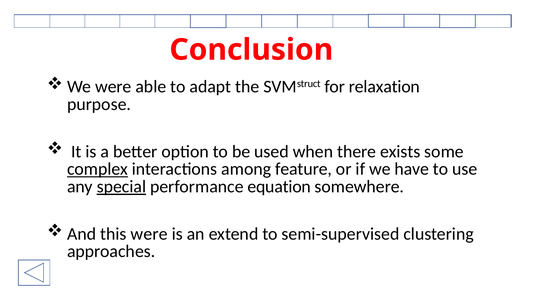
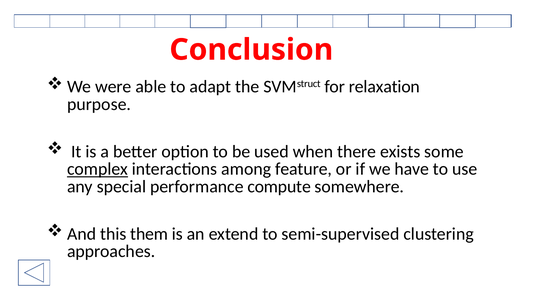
special underline: present -> none
equation: equation -> compute
this were: were -> them
